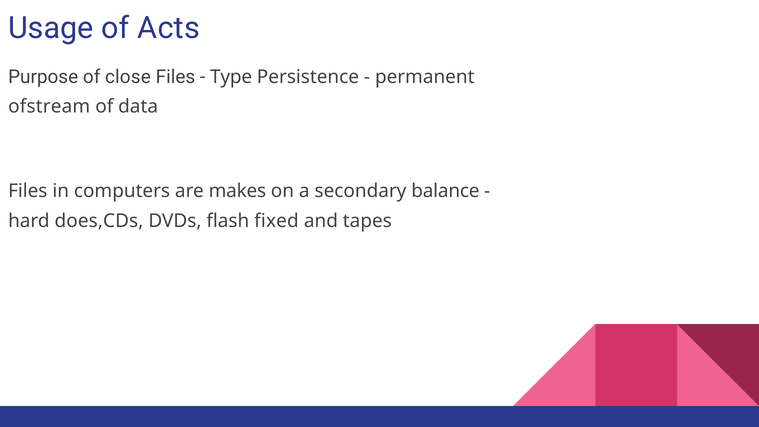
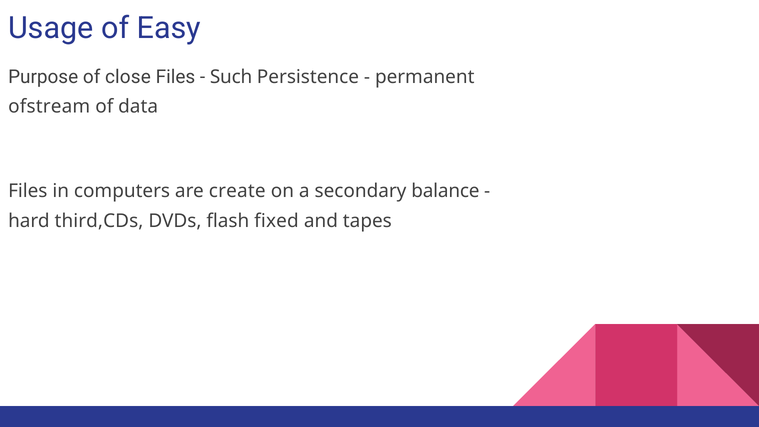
Acts: Acts -> Easy
Type: Type -> Such
makes: makes -> create
does,CDs: does,CDs -> third,CDs
